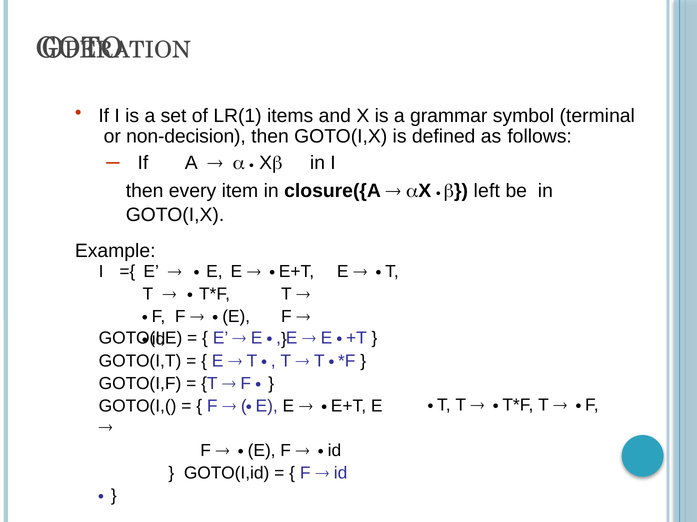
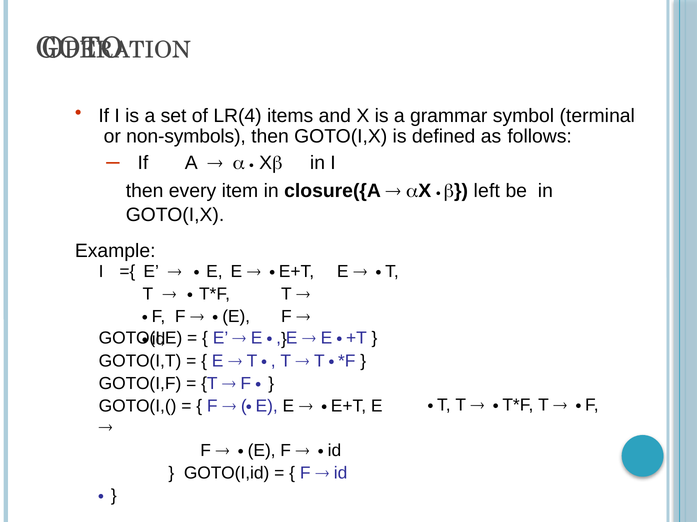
LR(1: LR(1 -> LR(4
non-decision: non-decision -> non-symbols
